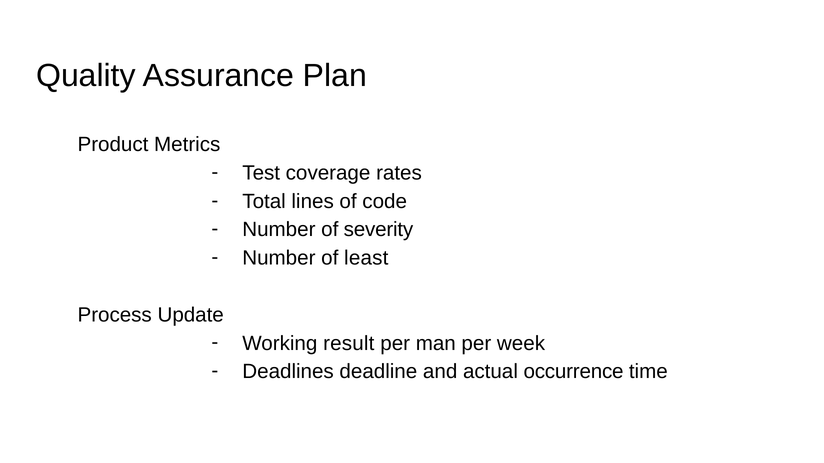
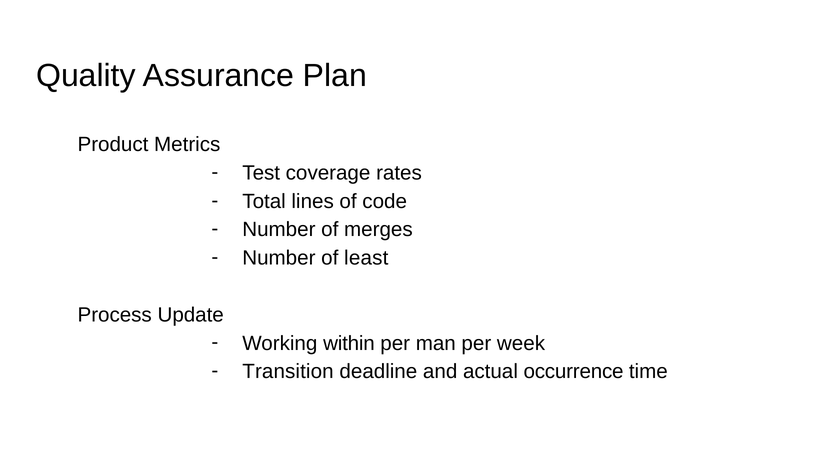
severity: severity -> merges
result: result -> within
Deadlines: Deadlines -> Transition
